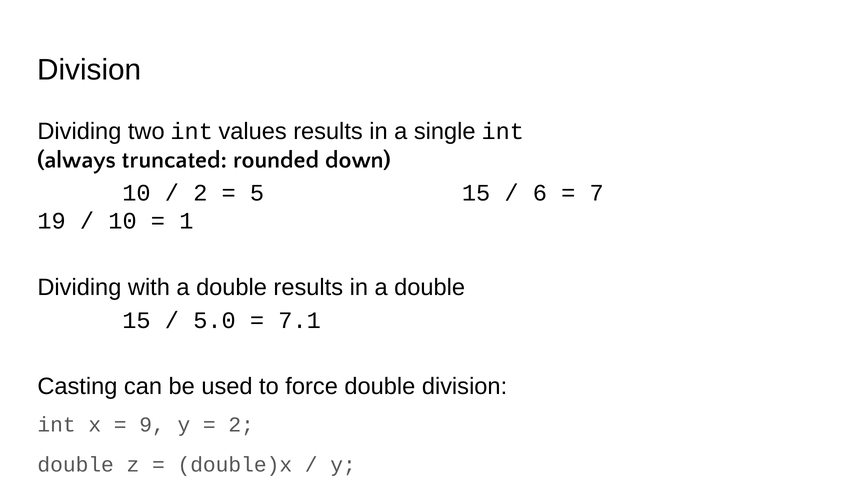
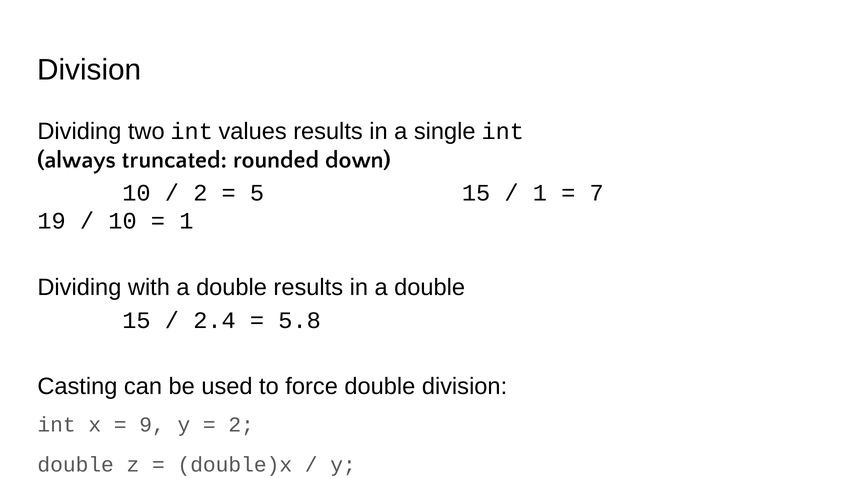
6 at (540, 193): 6 -> 1
5.0: 5.0 -> 2.4
7.1: 7.1 -> 5.8
